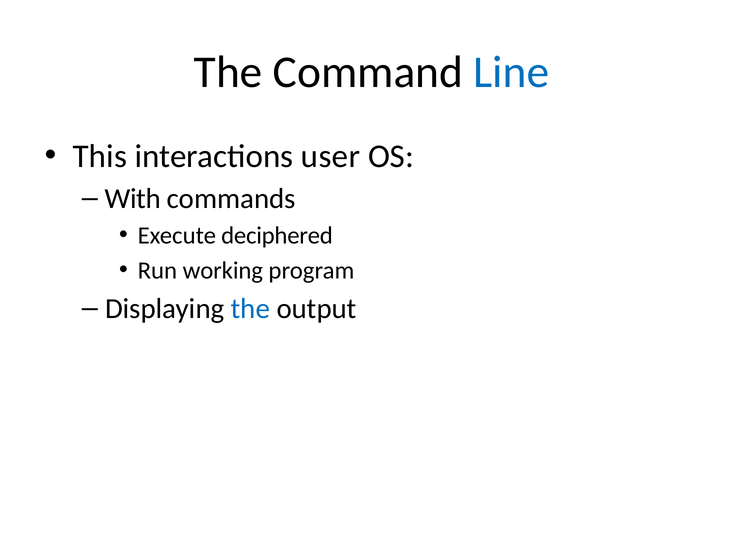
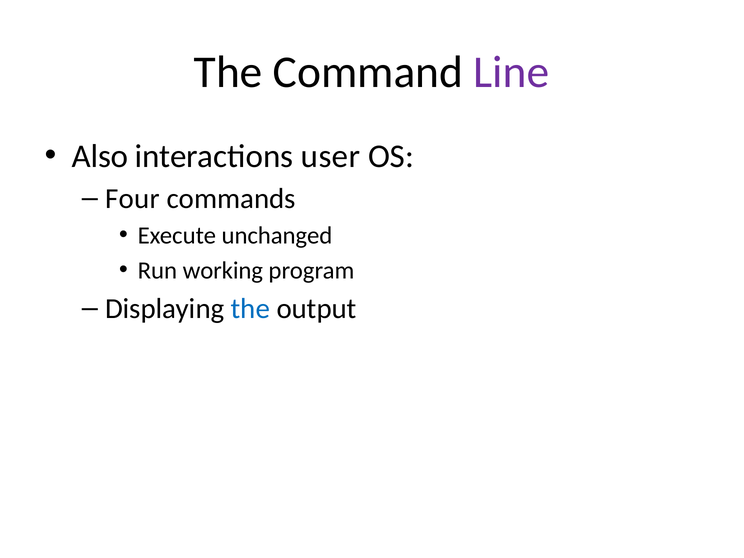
Line colour: blue -> purple
This: This -> Also
With: With -> Four
deciphered: deciphered -> unchanged
